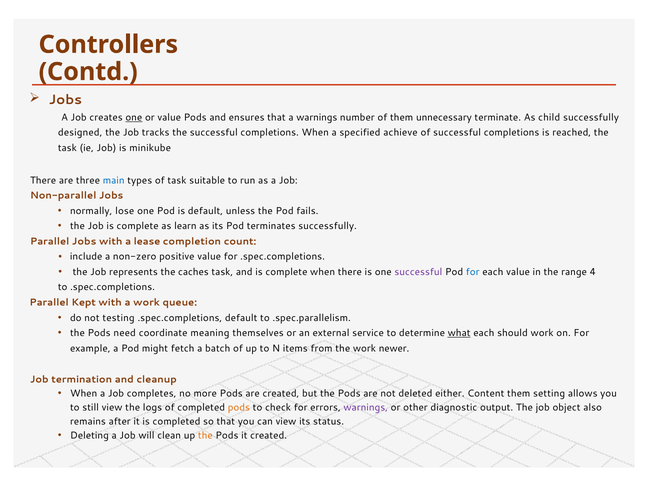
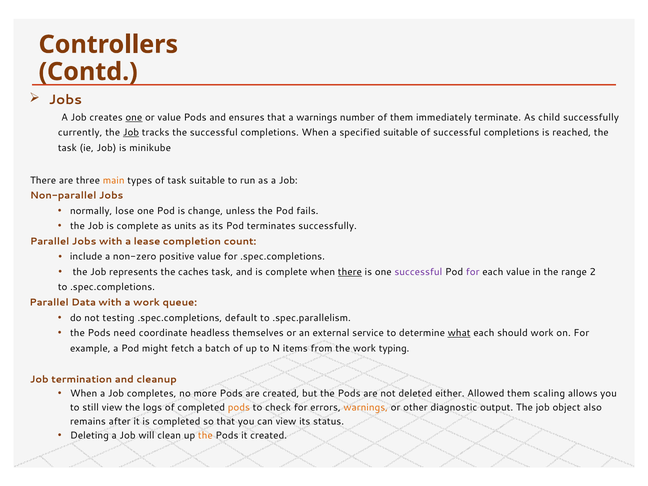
unnecessary: unnecessary -> immediately
designed: designed -> currently
Job at (131, 133) underline: none -> present
specified achieve: achieve -> suitable
main colour: blue -> orange
is default: default -> change
learn: learn -> units
there at (350, 272) underline: none -> present
for at (473, 272) colour: blue -> purple
4: 4 -> 2
Kept: Kept -> Data
meaning: meaning -> headless
newer: newer -> typing
Content: Content -> Allowed
setting: setting -> scaling
warnings at (366, 407) colour: purple -> orange
